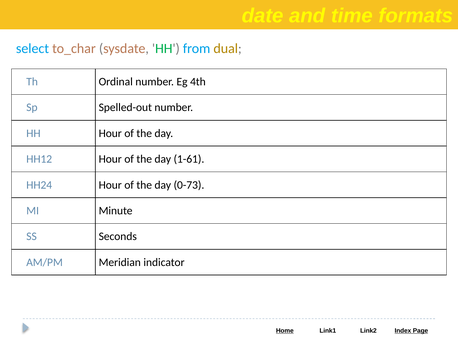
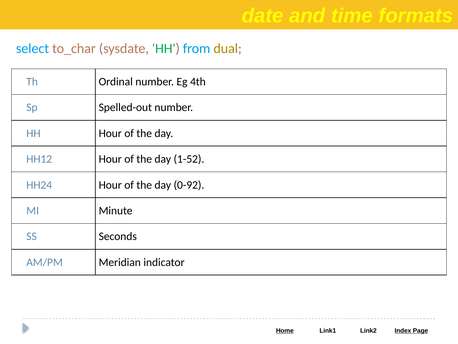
1-61: 1-61 -> 1-52
0-73: 0-73 -> 0-92
